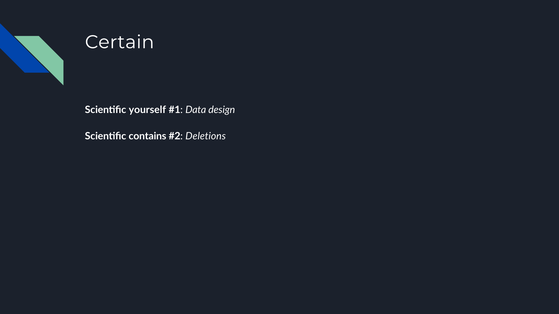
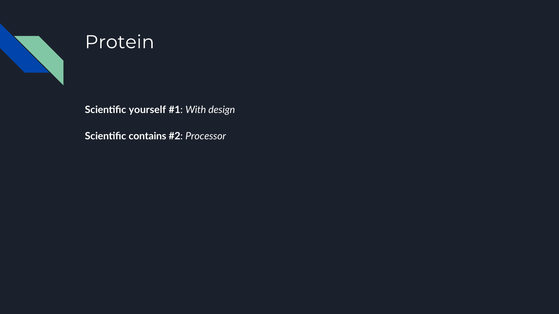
Certain: Certain -> Protein
Data: Data -> With
Deletions: Deletions -> Processor
